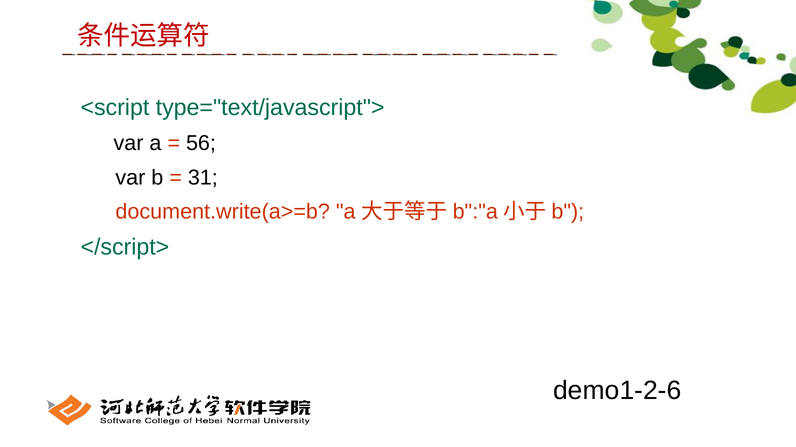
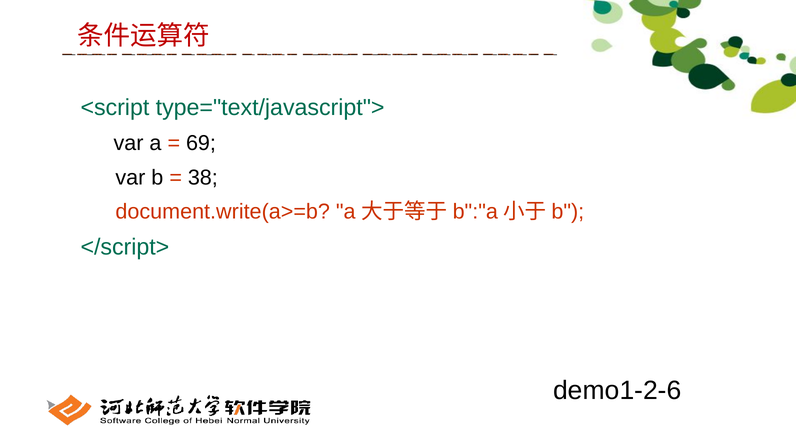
56: 56 -> 69
31: 31 -> 38
